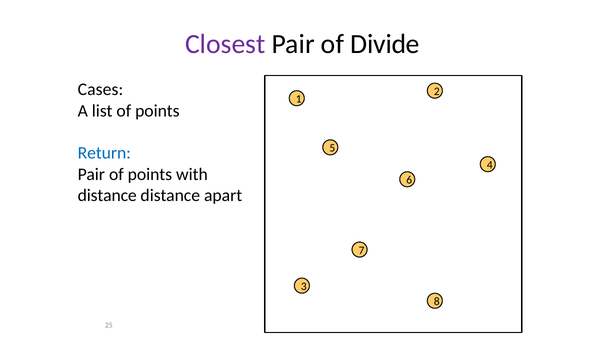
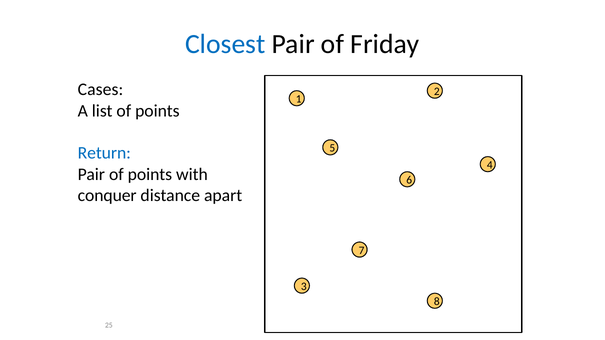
Closest colour: purple -> blue
Divide: Divide -> Friday
distance at (107, 196): distance -> conquer
